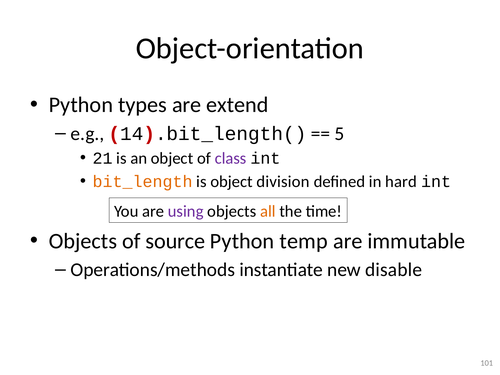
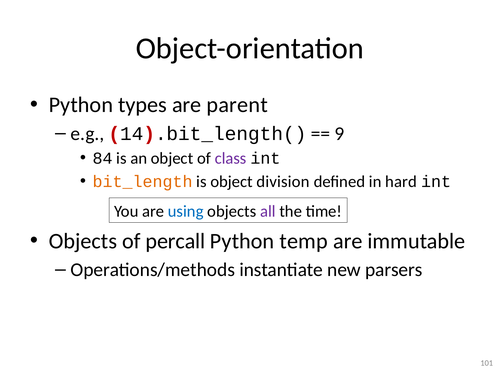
extend: extend -> parent
5: 5 -> 9
21: 21 -> 84
using colour: purple -> blue
all colour: orange -> purple
source: source -> percall
disable: disable -> parsers
